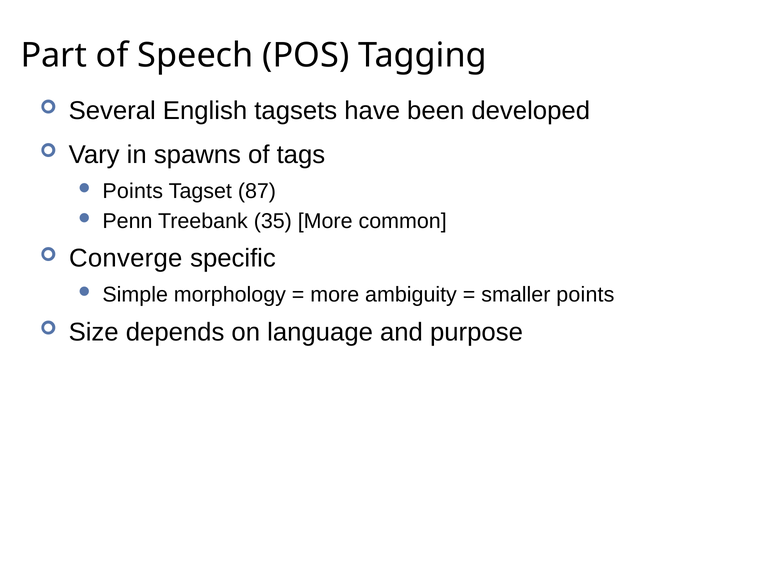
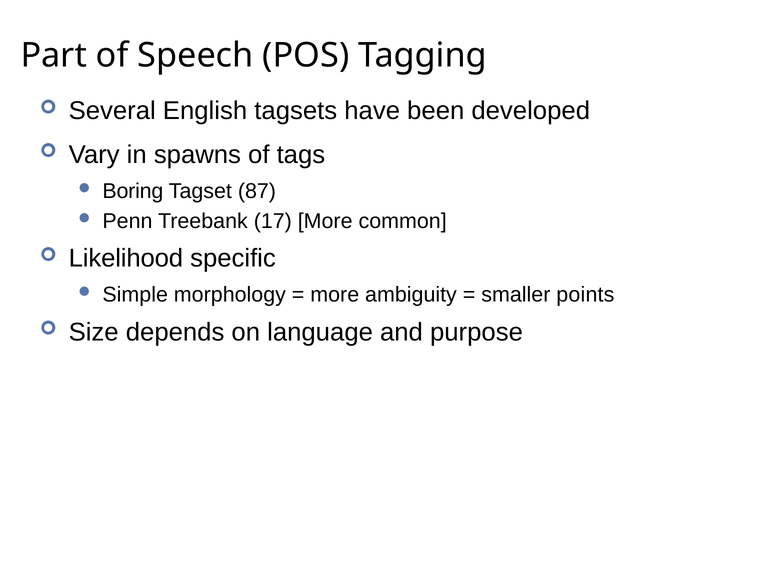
Points at (133, 191): Points -> Boring
35: 35 -> 17
Converge: Converge -> Likelihood
